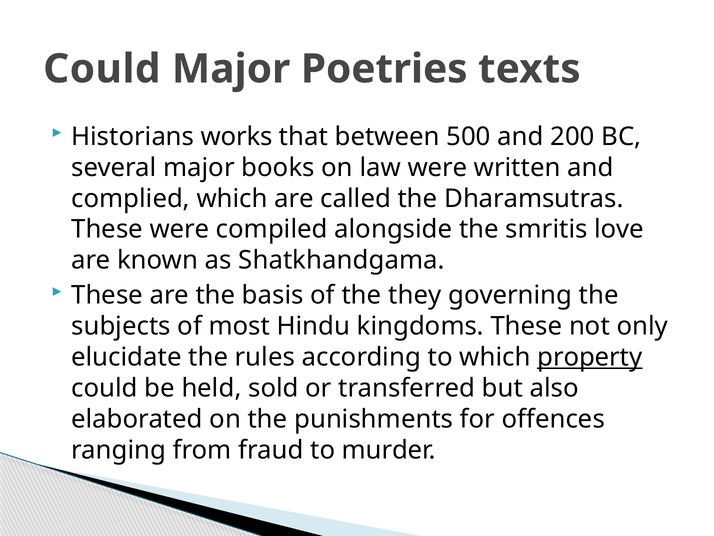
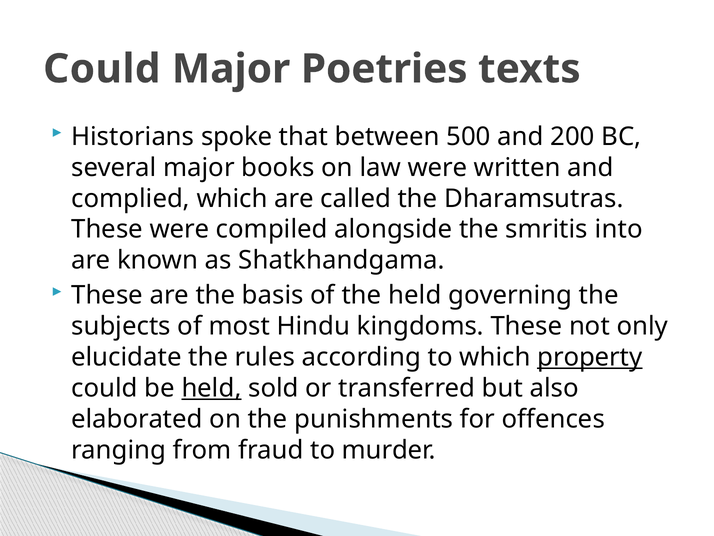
works: works -> spoke
love: love -> into
the they: they -> held
held at (211, 388) underline: none -> present
